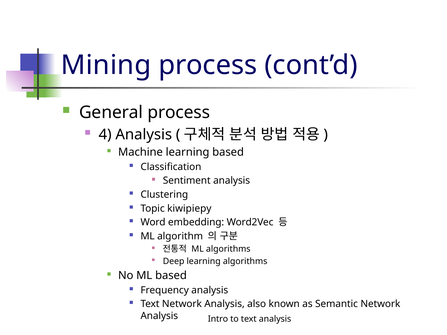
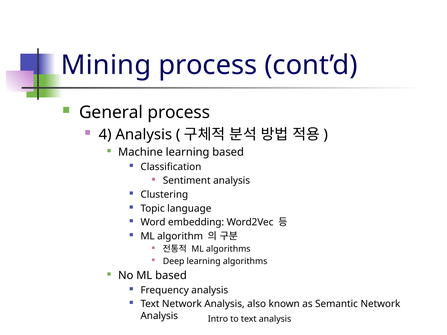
kiwipiepy: kiwipiepy -> language
